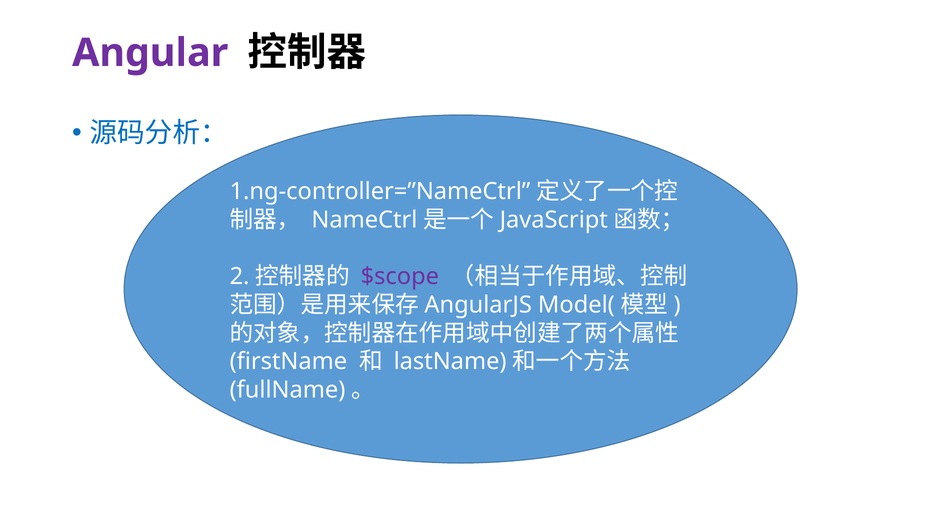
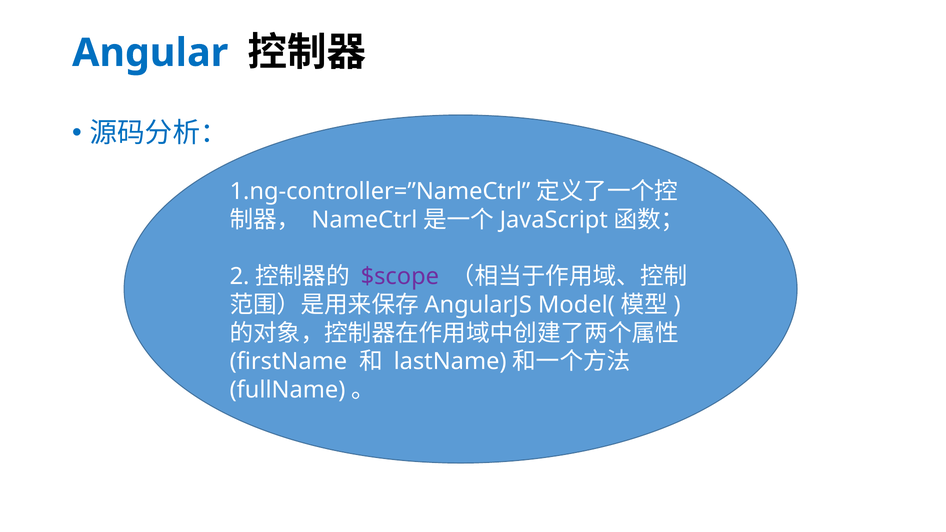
Angular colour: purple -> blue
